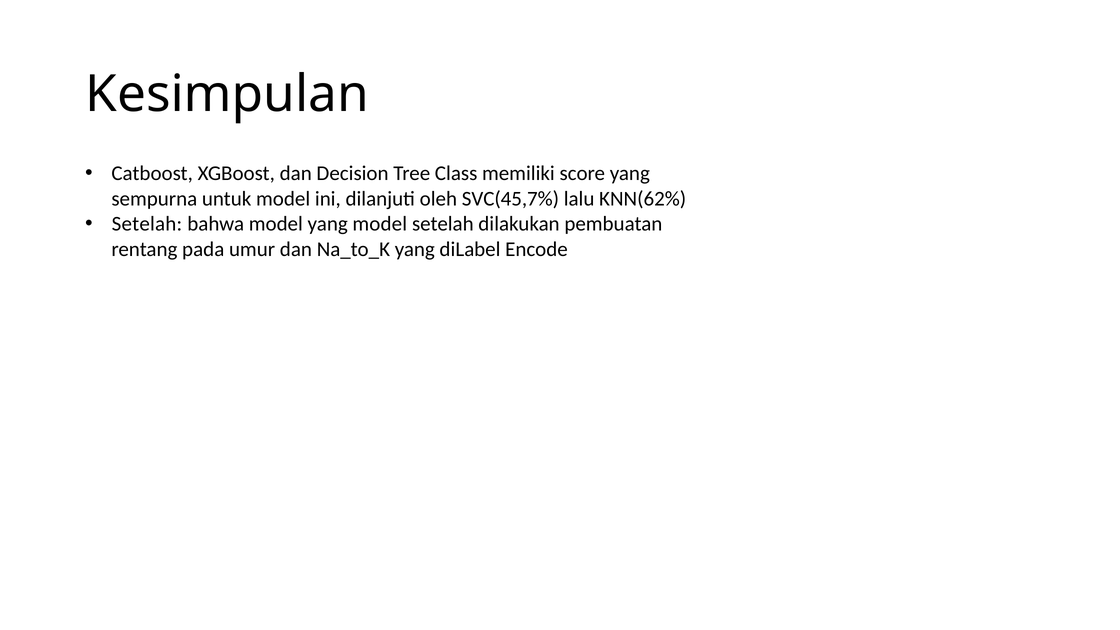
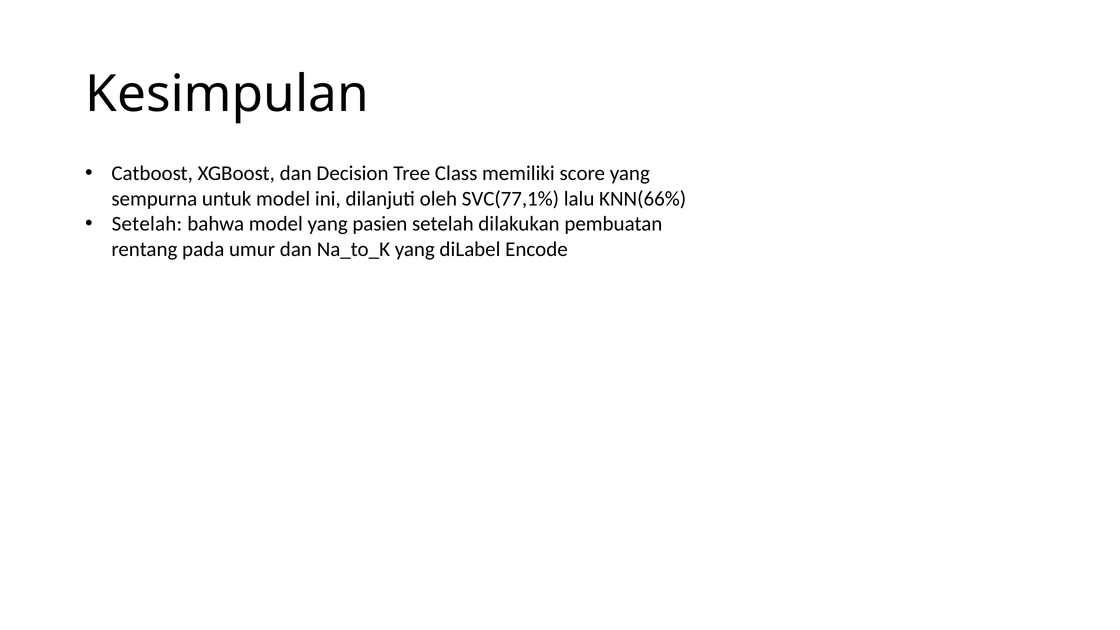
SVC(45,7%: SVC(45,7% -> SVC(77,1%
KNN(62%: KNN(62% -> KNN(66%
yang model: model -> pasien
